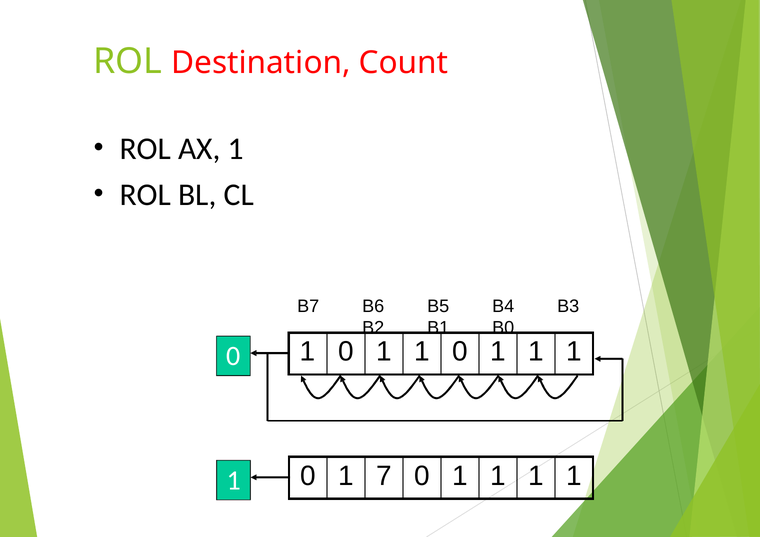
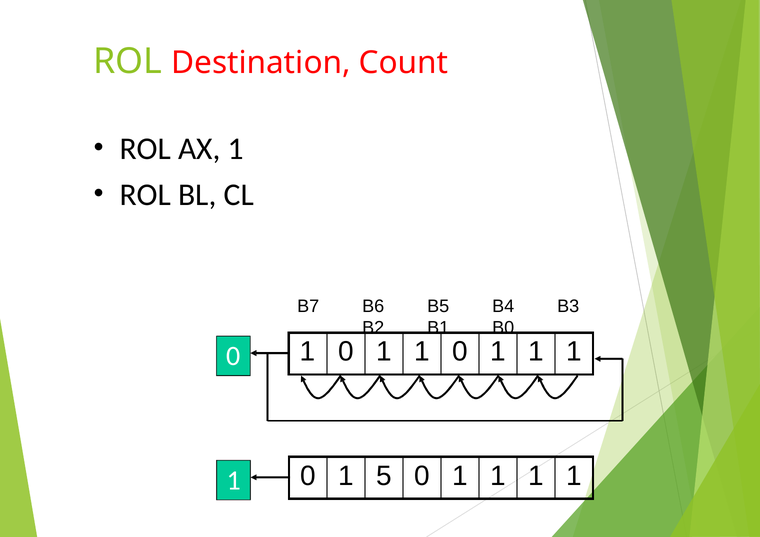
7: 7 -> 5
